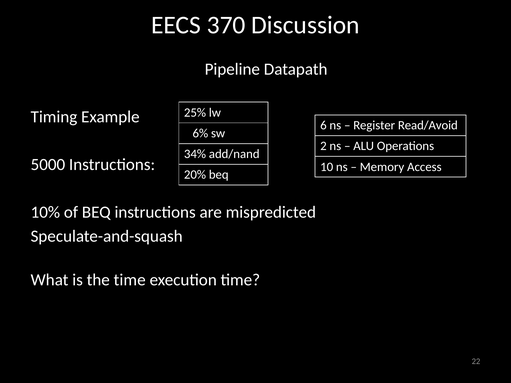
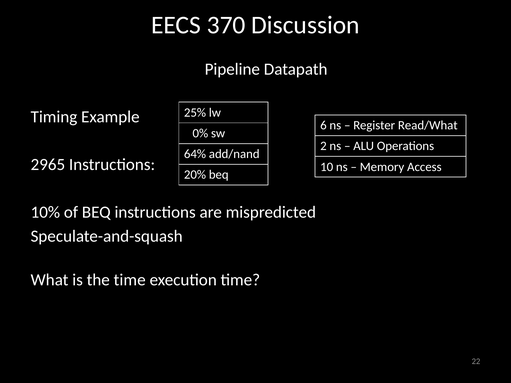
Read/Avoid: Read/Avoid -> Read/What
6%: 6% -> 0%
34%: 34% -> 64%
5000: 5000 -> 2965
